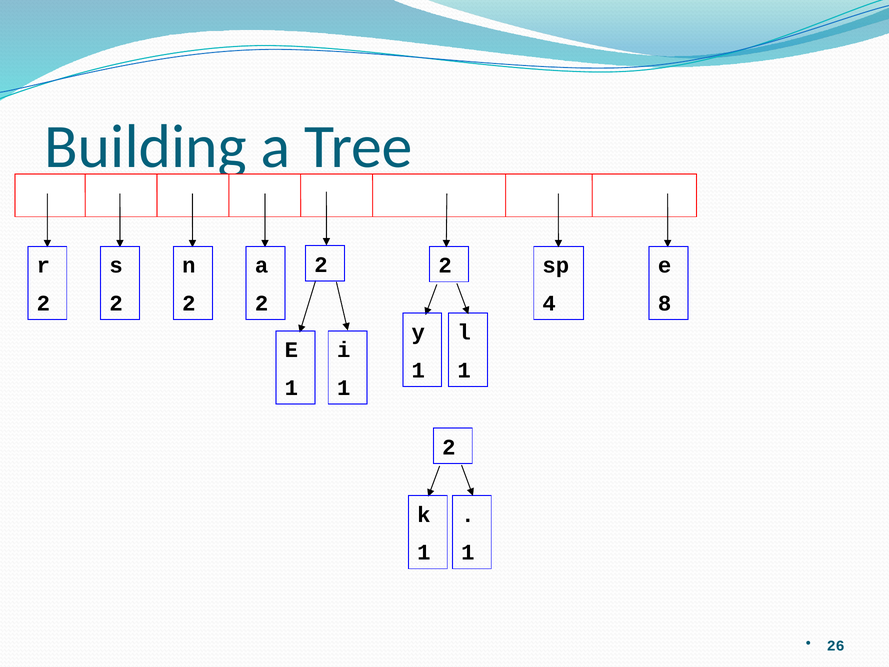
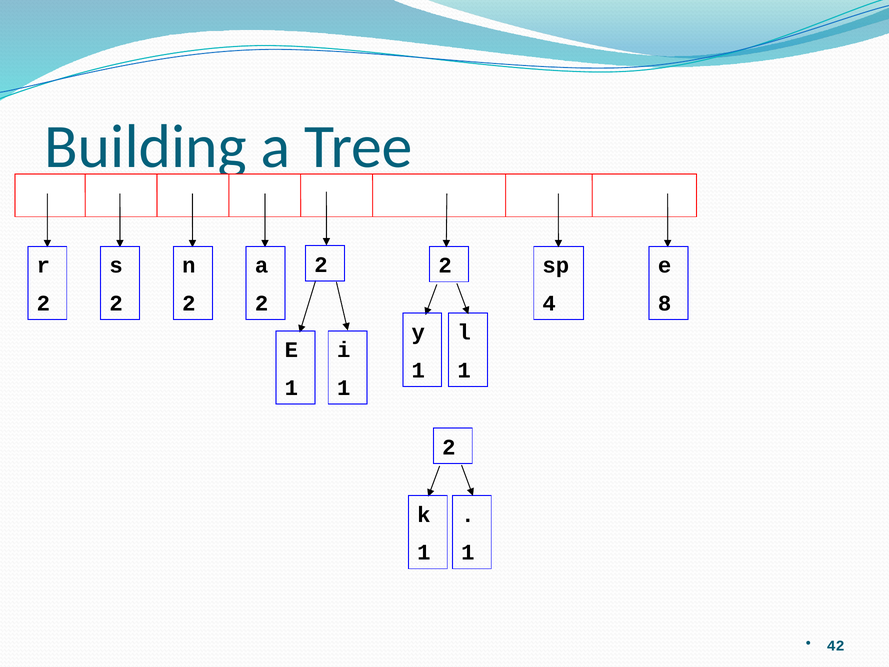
26: 26 -> 42
